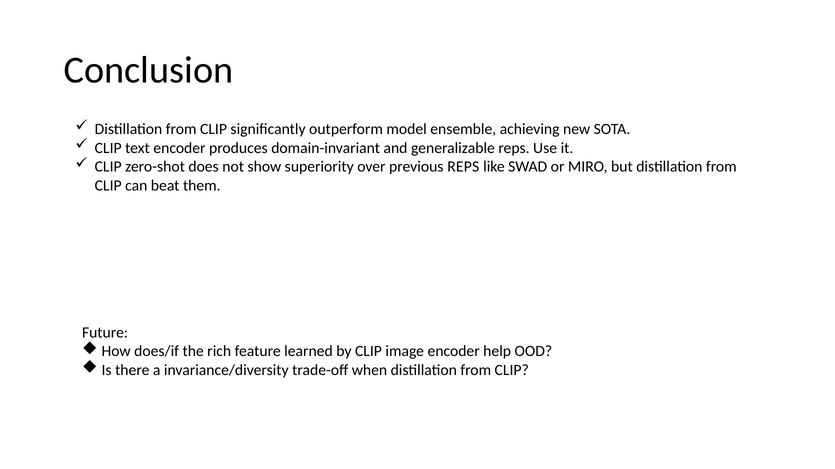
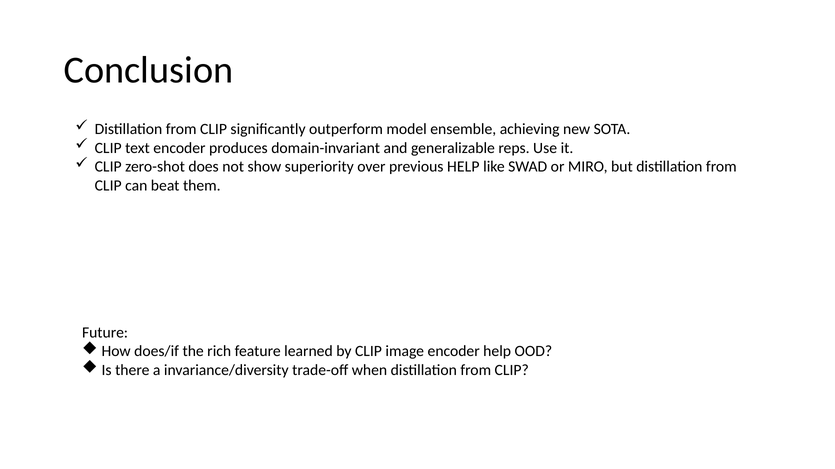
previous REPS: REPS -> HELP
